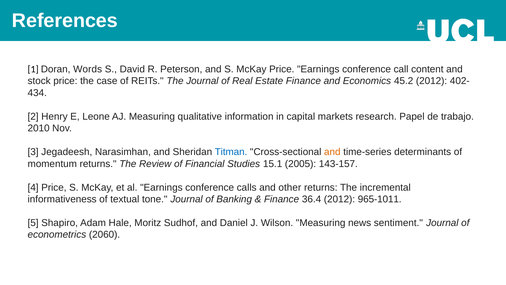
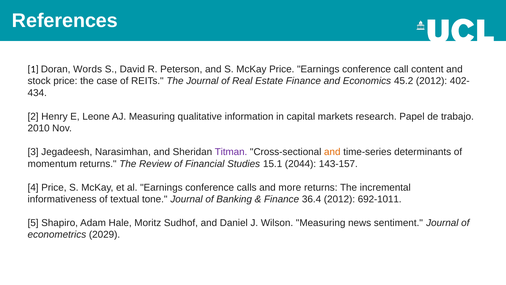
Titman colour: blue -> purple
2005: 2005 -> 2044
other: other -> more
965-1011: 965-1011 -> 692-1011
2060: 2060 -> 2029
